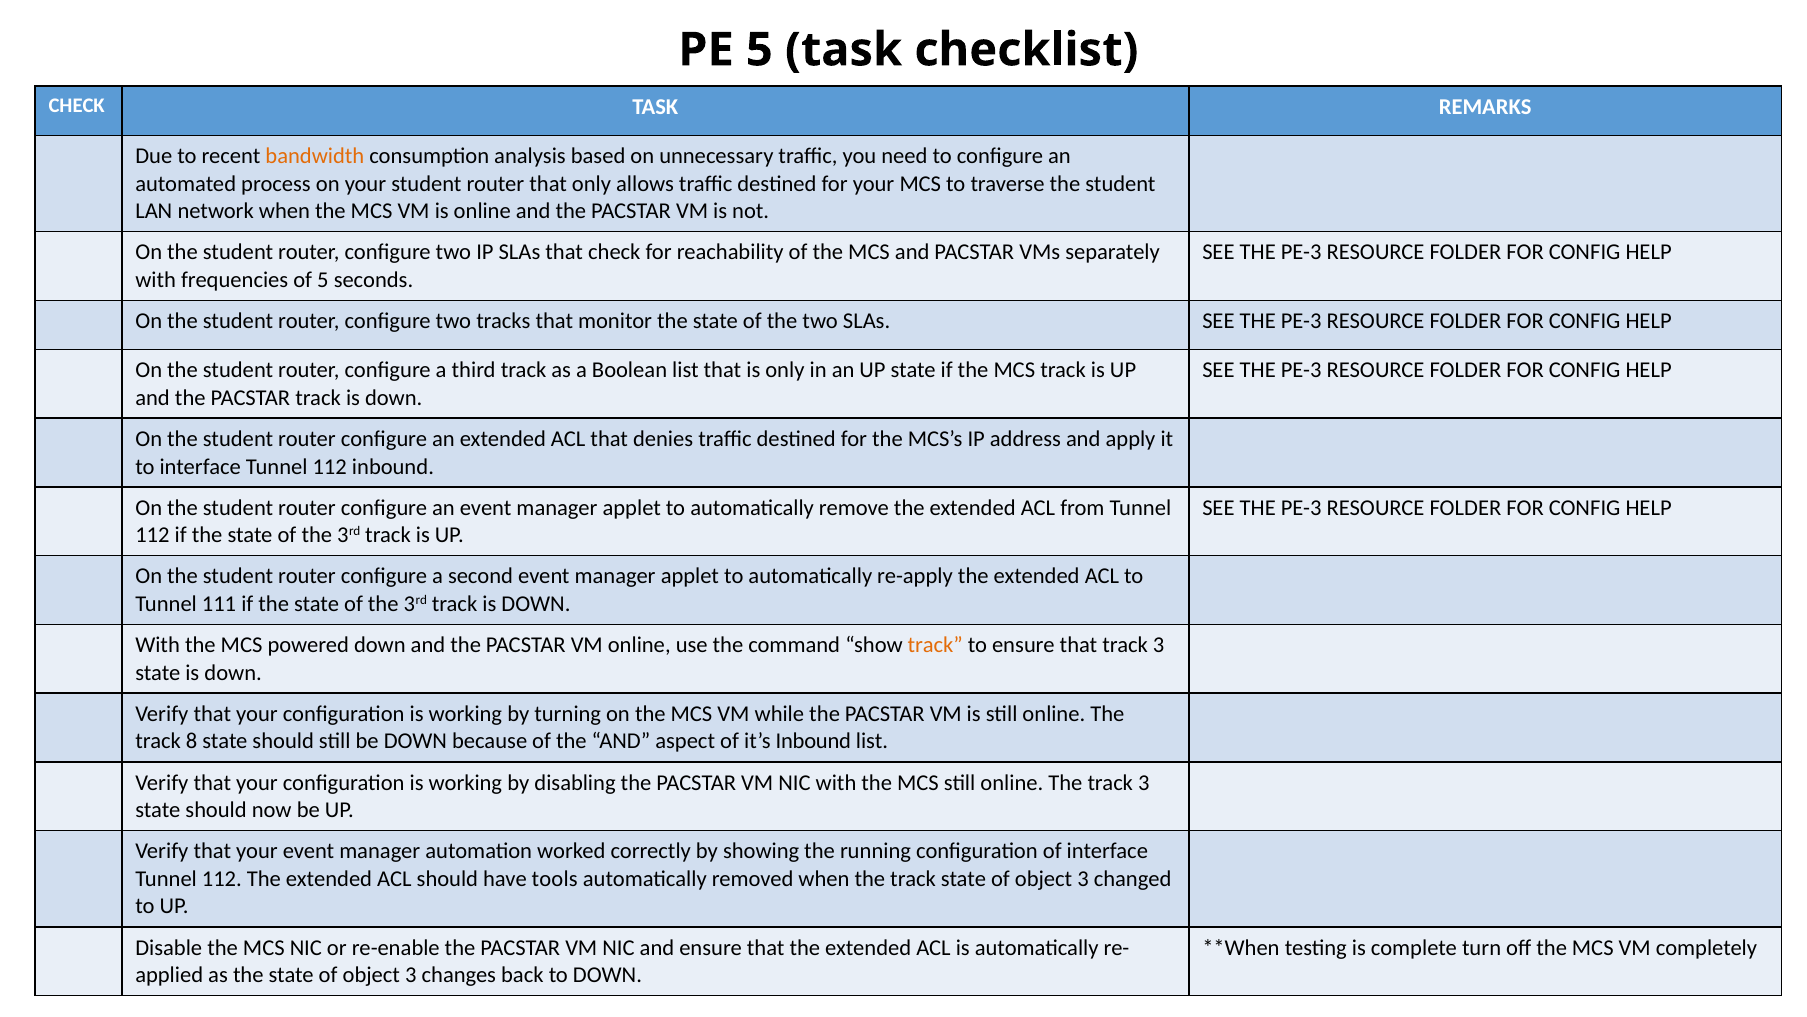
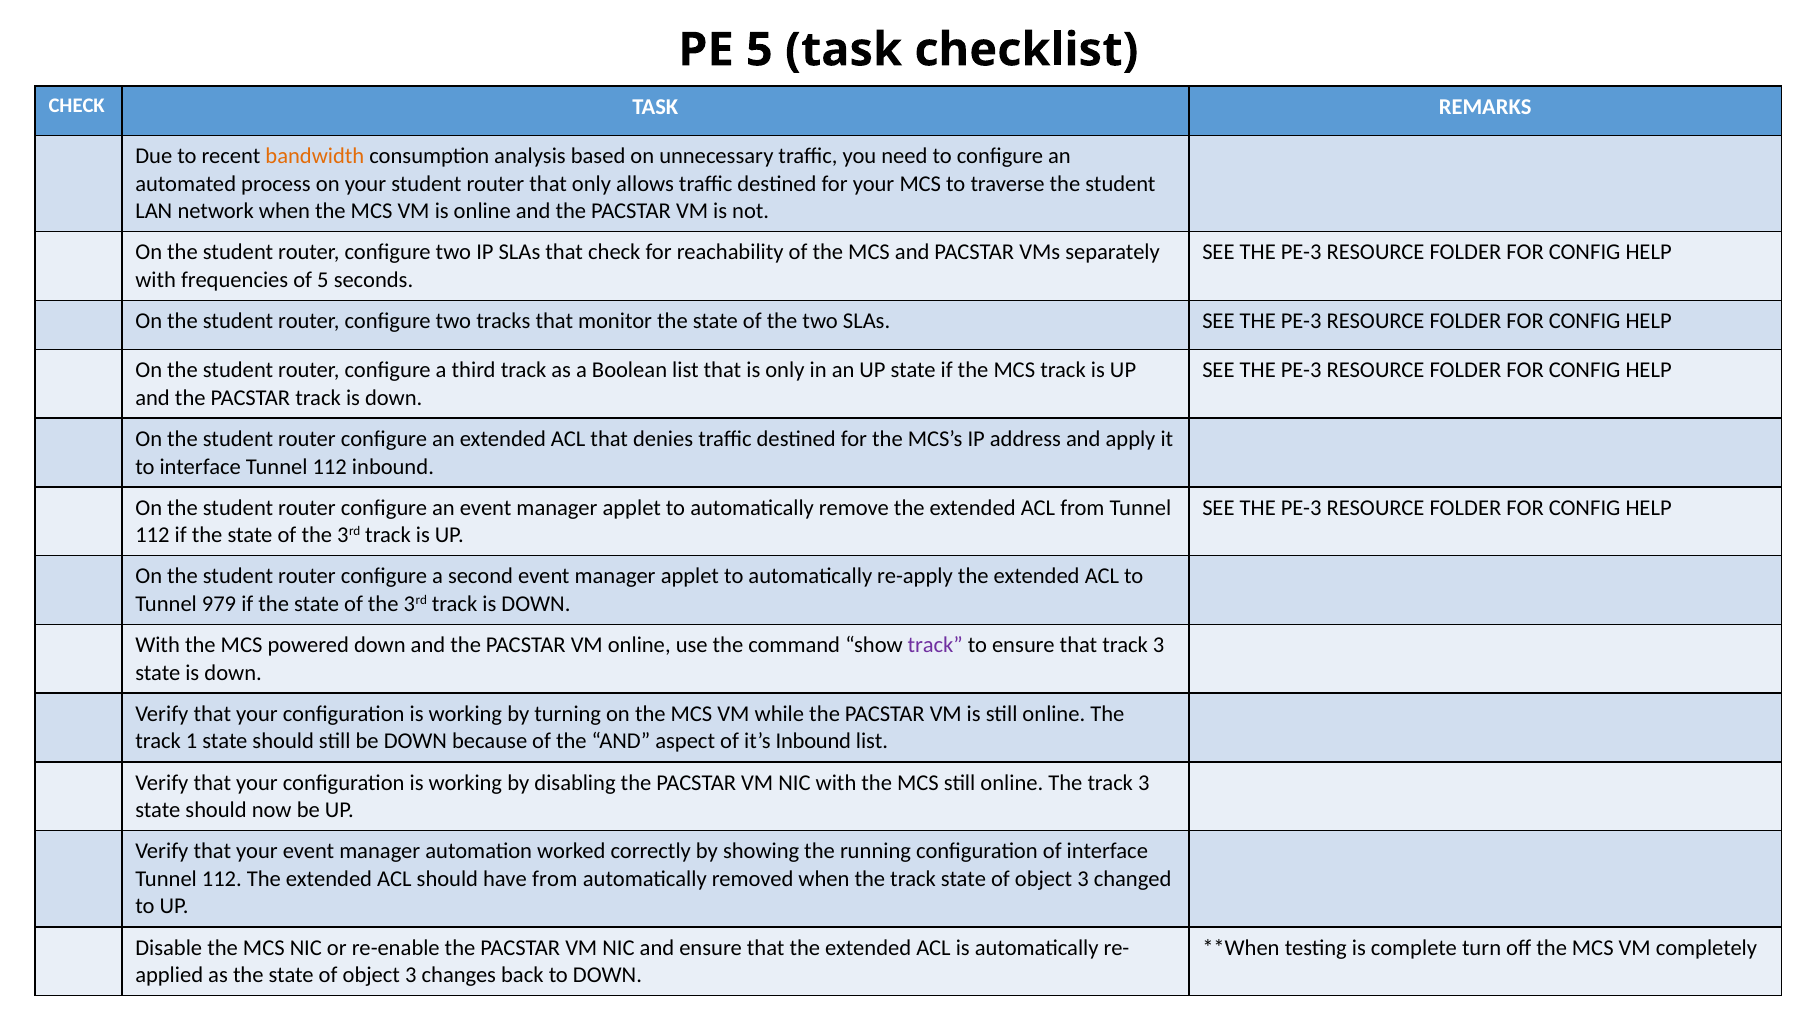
111: 111 -> 979
track at (935, 645) colour: orange -> purple
8: 8 -> 1
have tools: tools -> from
